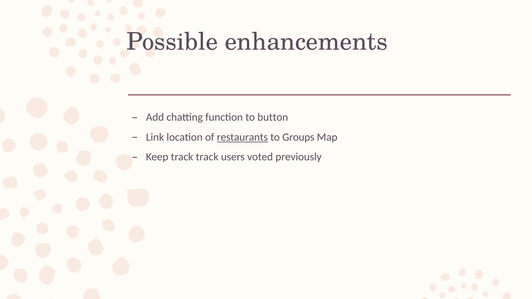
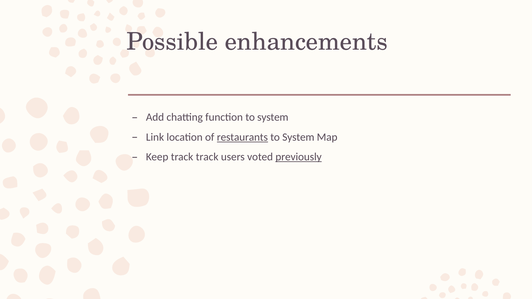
function to button: button -> system
Groups at (298, 137): Groups -> System
previously underline: none -> present
